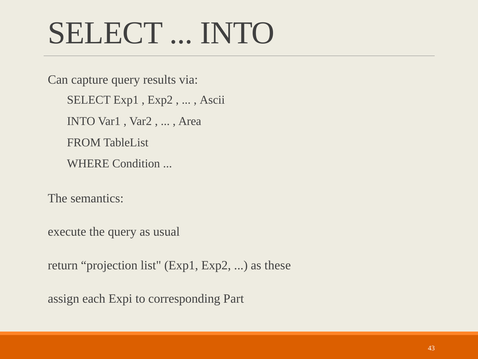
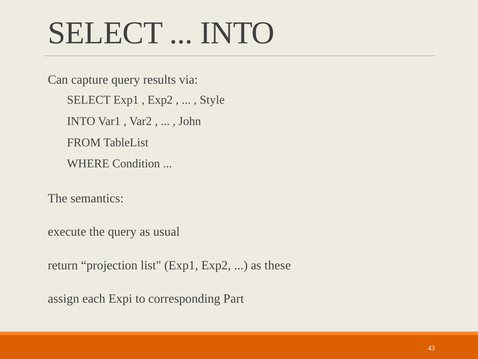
Ascii: Ascii -> Style
Area: Area -> John
